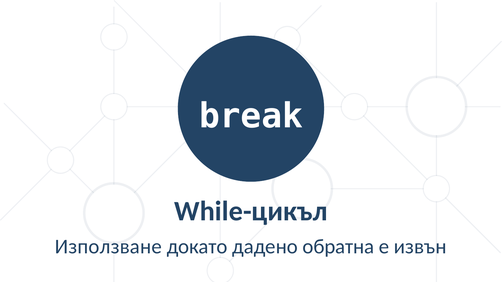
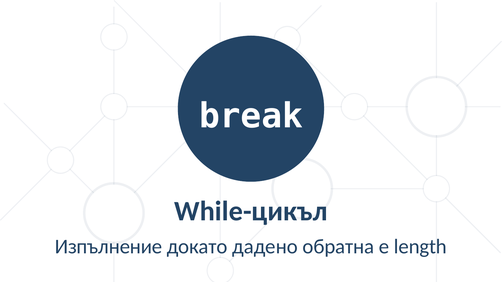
Използване: Използване -> Изпълнение
извън: извън -> length
